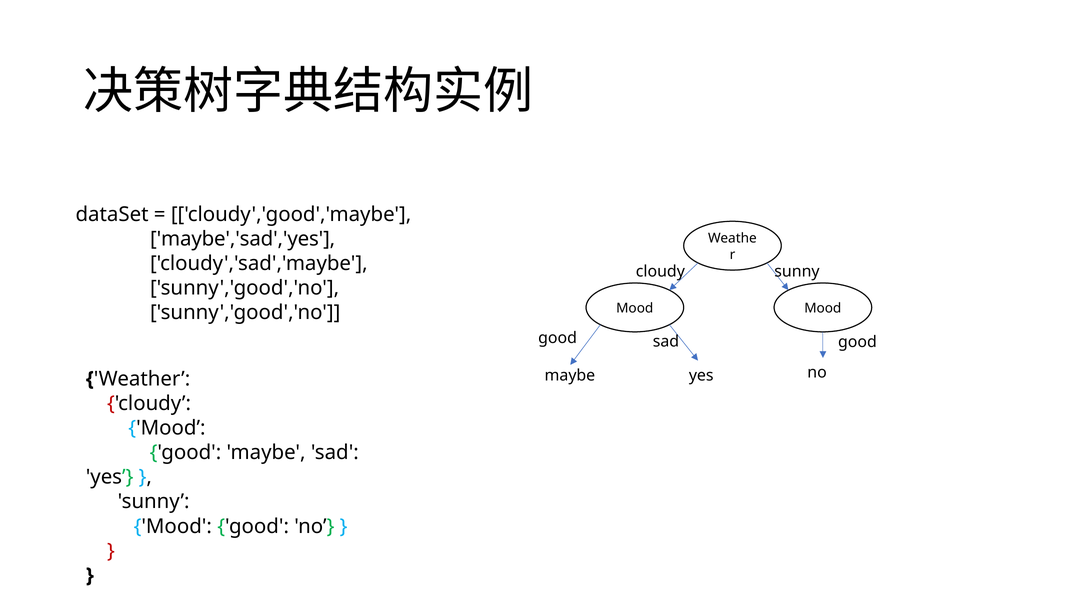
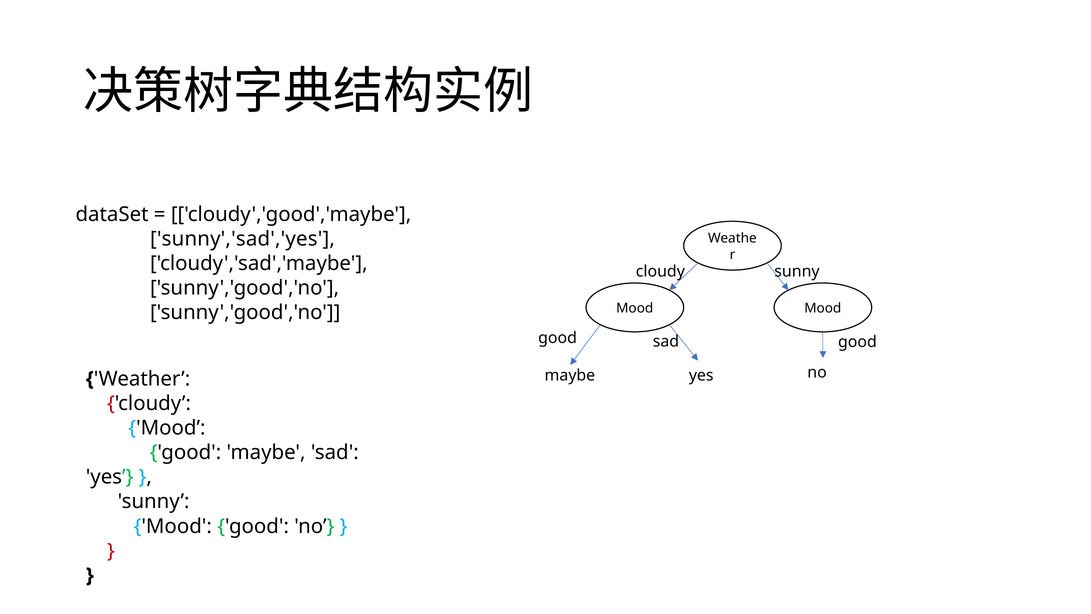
maybe','sad','yes: maybe','sad','yes -> sunny','sad','yes
